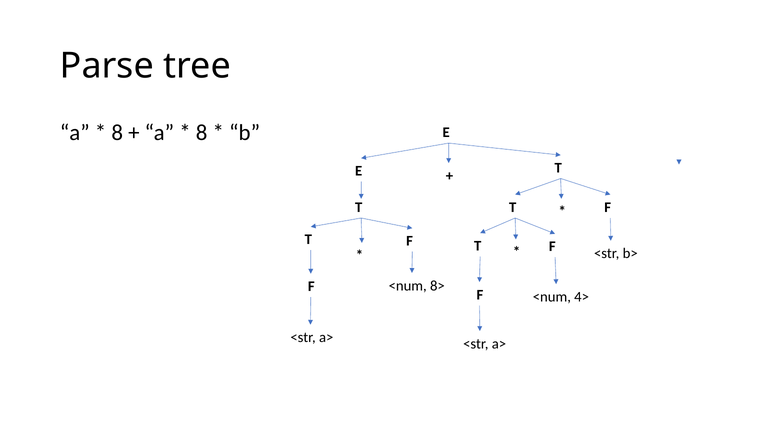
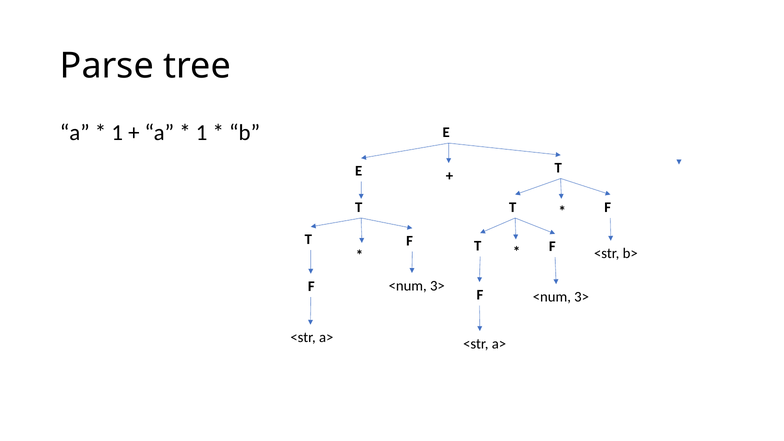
8 at (117, 133): 8 -> 1
8 at (202, 133): 8 -> 1
8> at (437, 286): 8> -> 3>
4> at (582, 297): 4> -> 3>
